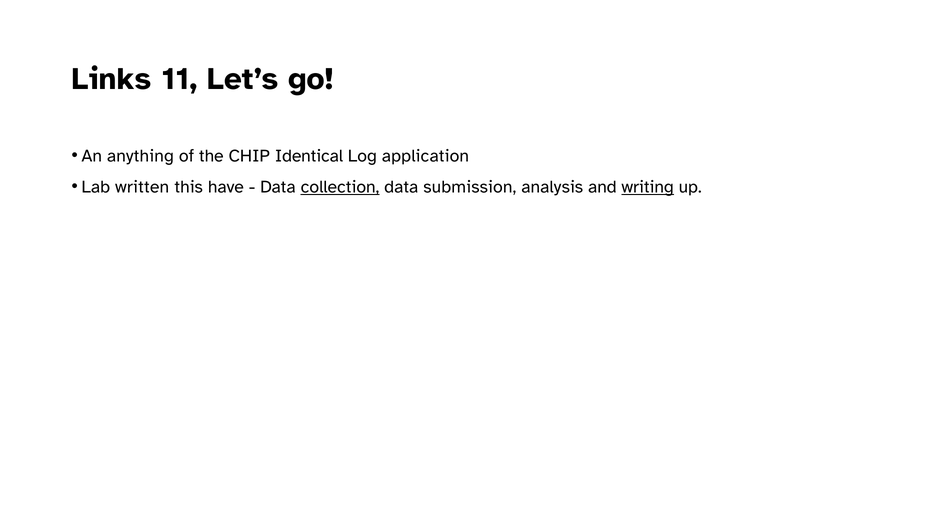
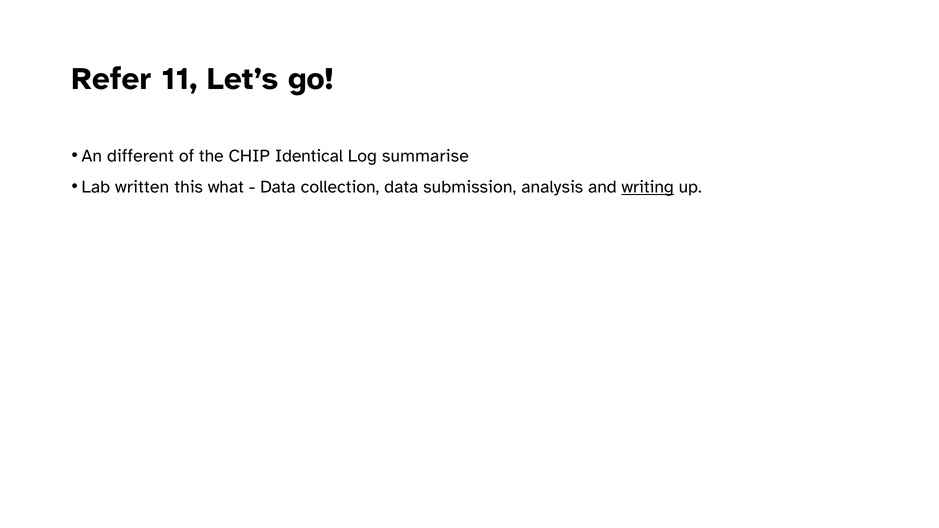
Links: Links -> Refer
anything: anything -> different
application: application -> summarise
have: have -> what
collection underline: present -> none
